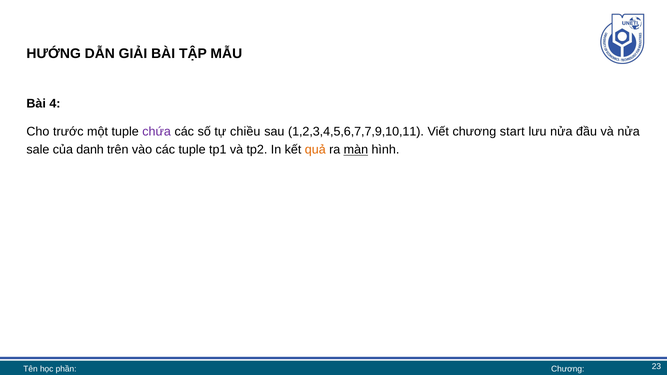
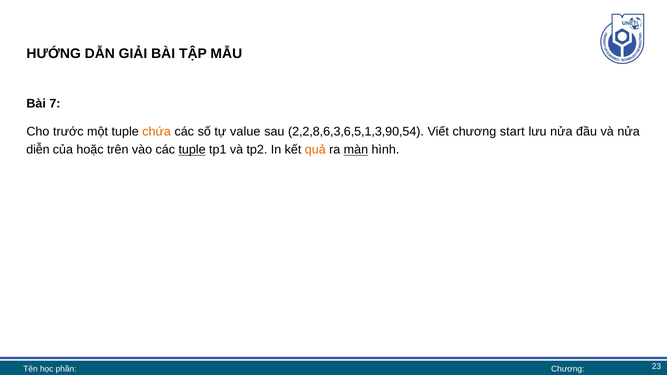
4: 4 -> 7
chứa colour: purple -> orange
chiều: chiều -> value
1,2,3,4,5,6,7,7,9,10,11: 1,2,3,4,5,6,7,7,9,10,11 -> 2,2,8,6,3,6,5,1,3,90,54
sale: sale -> diễn
danh: danh -> hoặc
tuple at (192, 150) underline: none -> present
